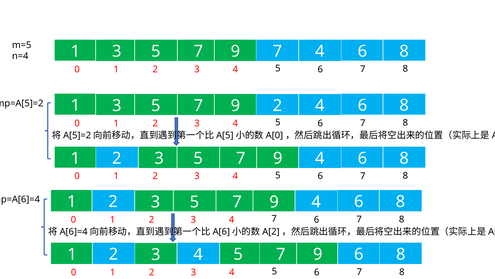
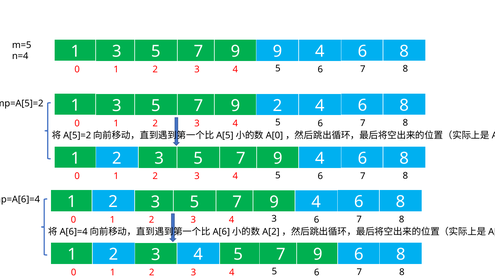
9 7: 7 -> 9
4 7: 7 -> 3
